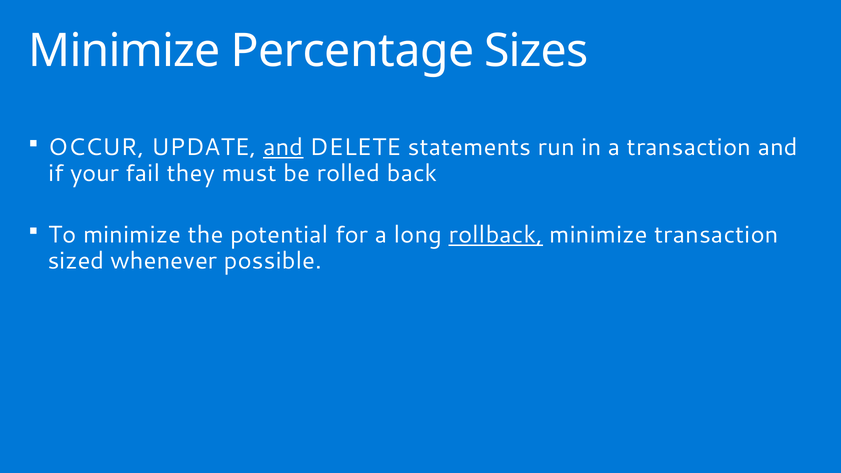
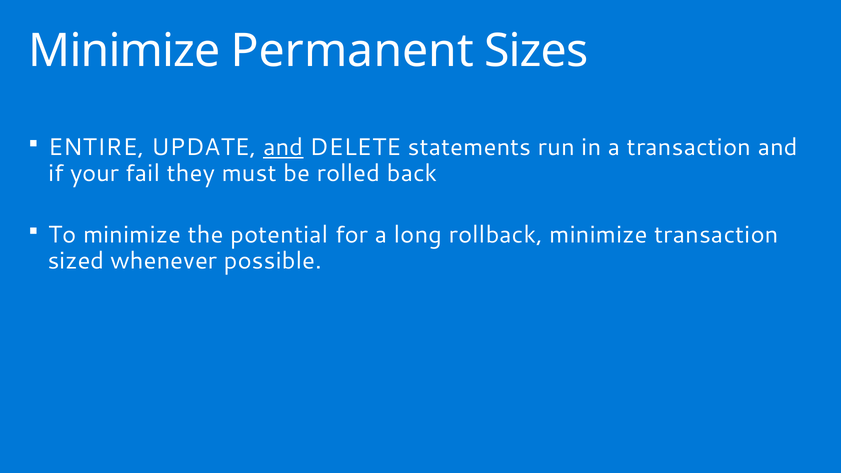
Percentage: Percentage -> Permanent
OCCUR: OCCUR -> ENTIRE
rollback underline: present -> none
